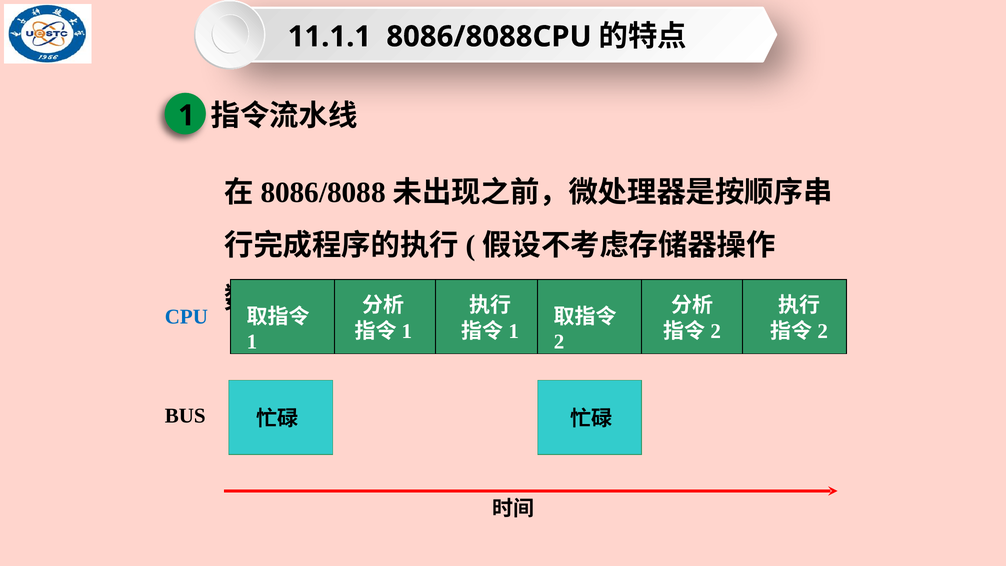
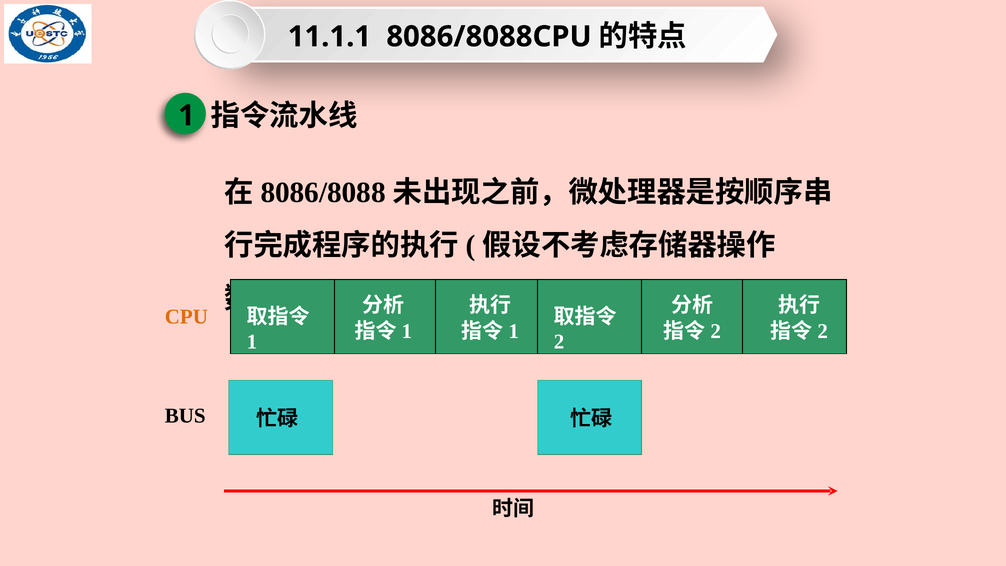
CPU colour: blue -> orange
